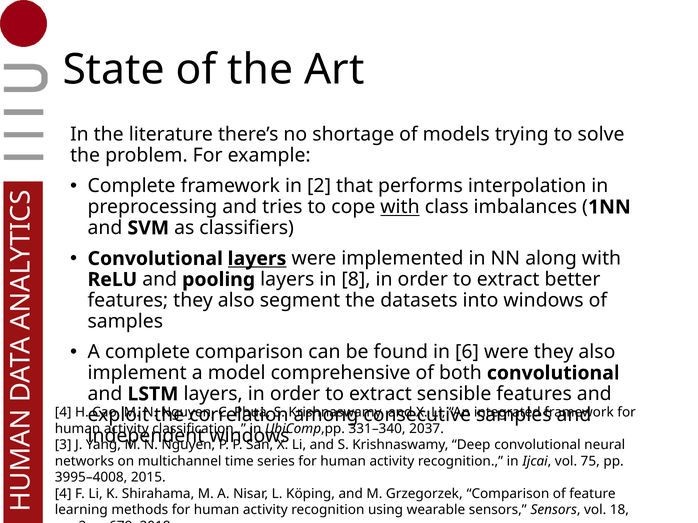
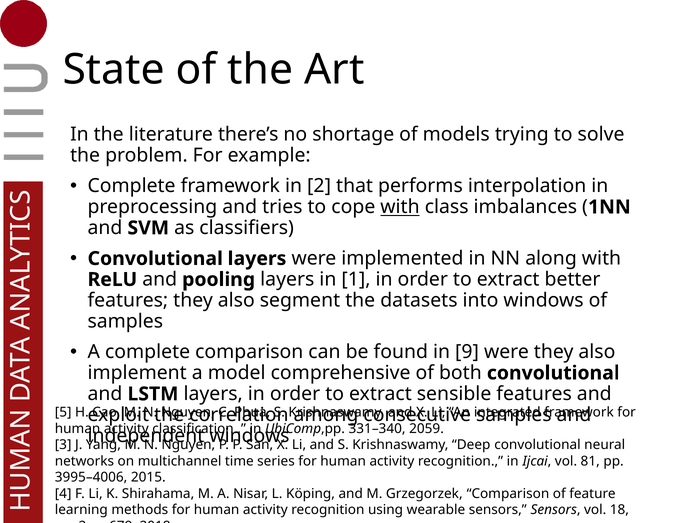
layers at (257, 259) underline: present -> none
8: 8 -> 1
6: 6 -> 9
4 at (63, 413): 4 -> 5
2037: 2037 -> 2059
75: 75 -> 81
3995–4008: 3995–4008 -> 3995–4006
